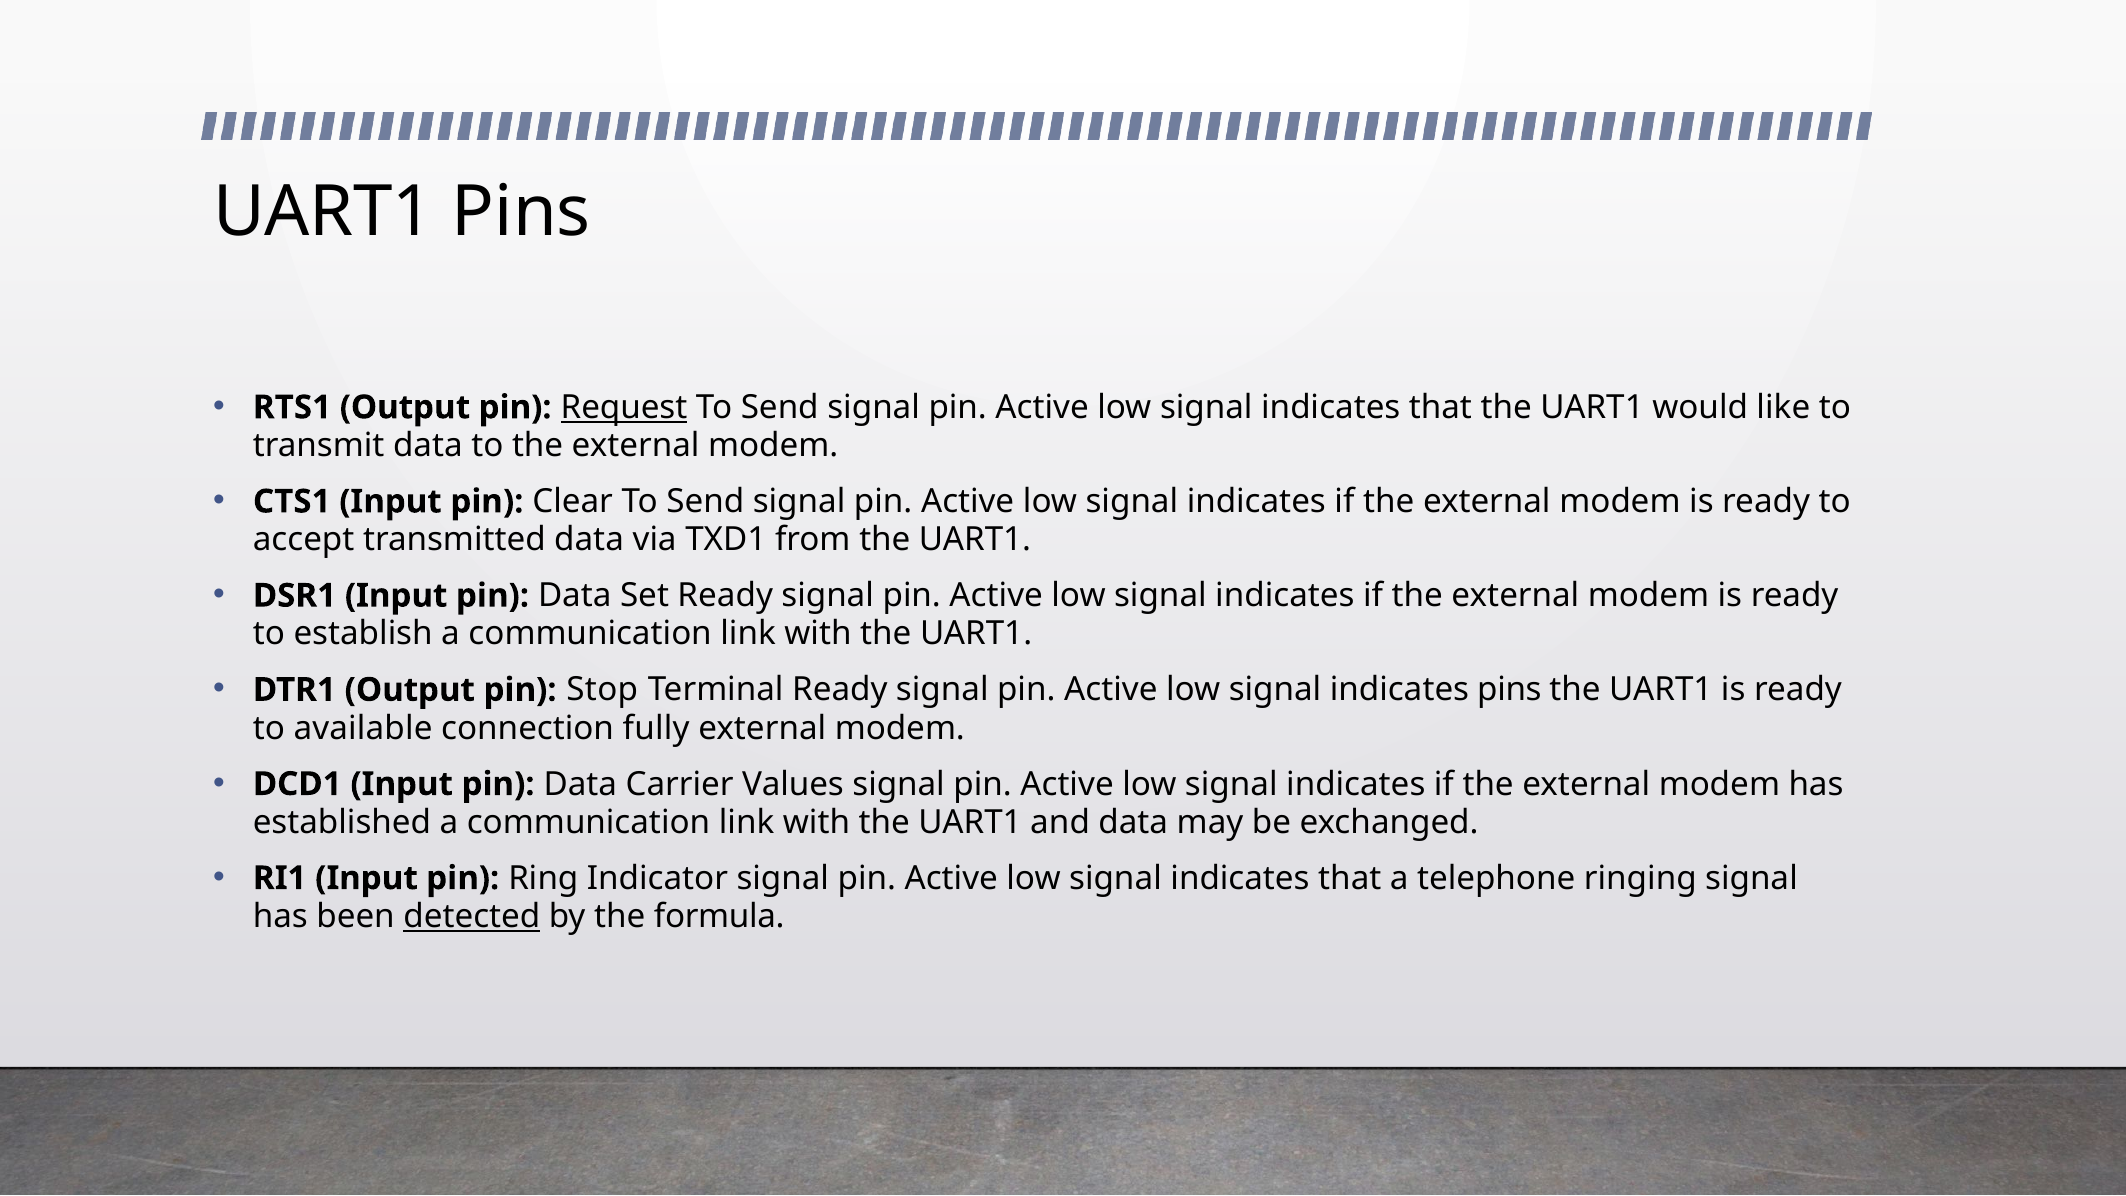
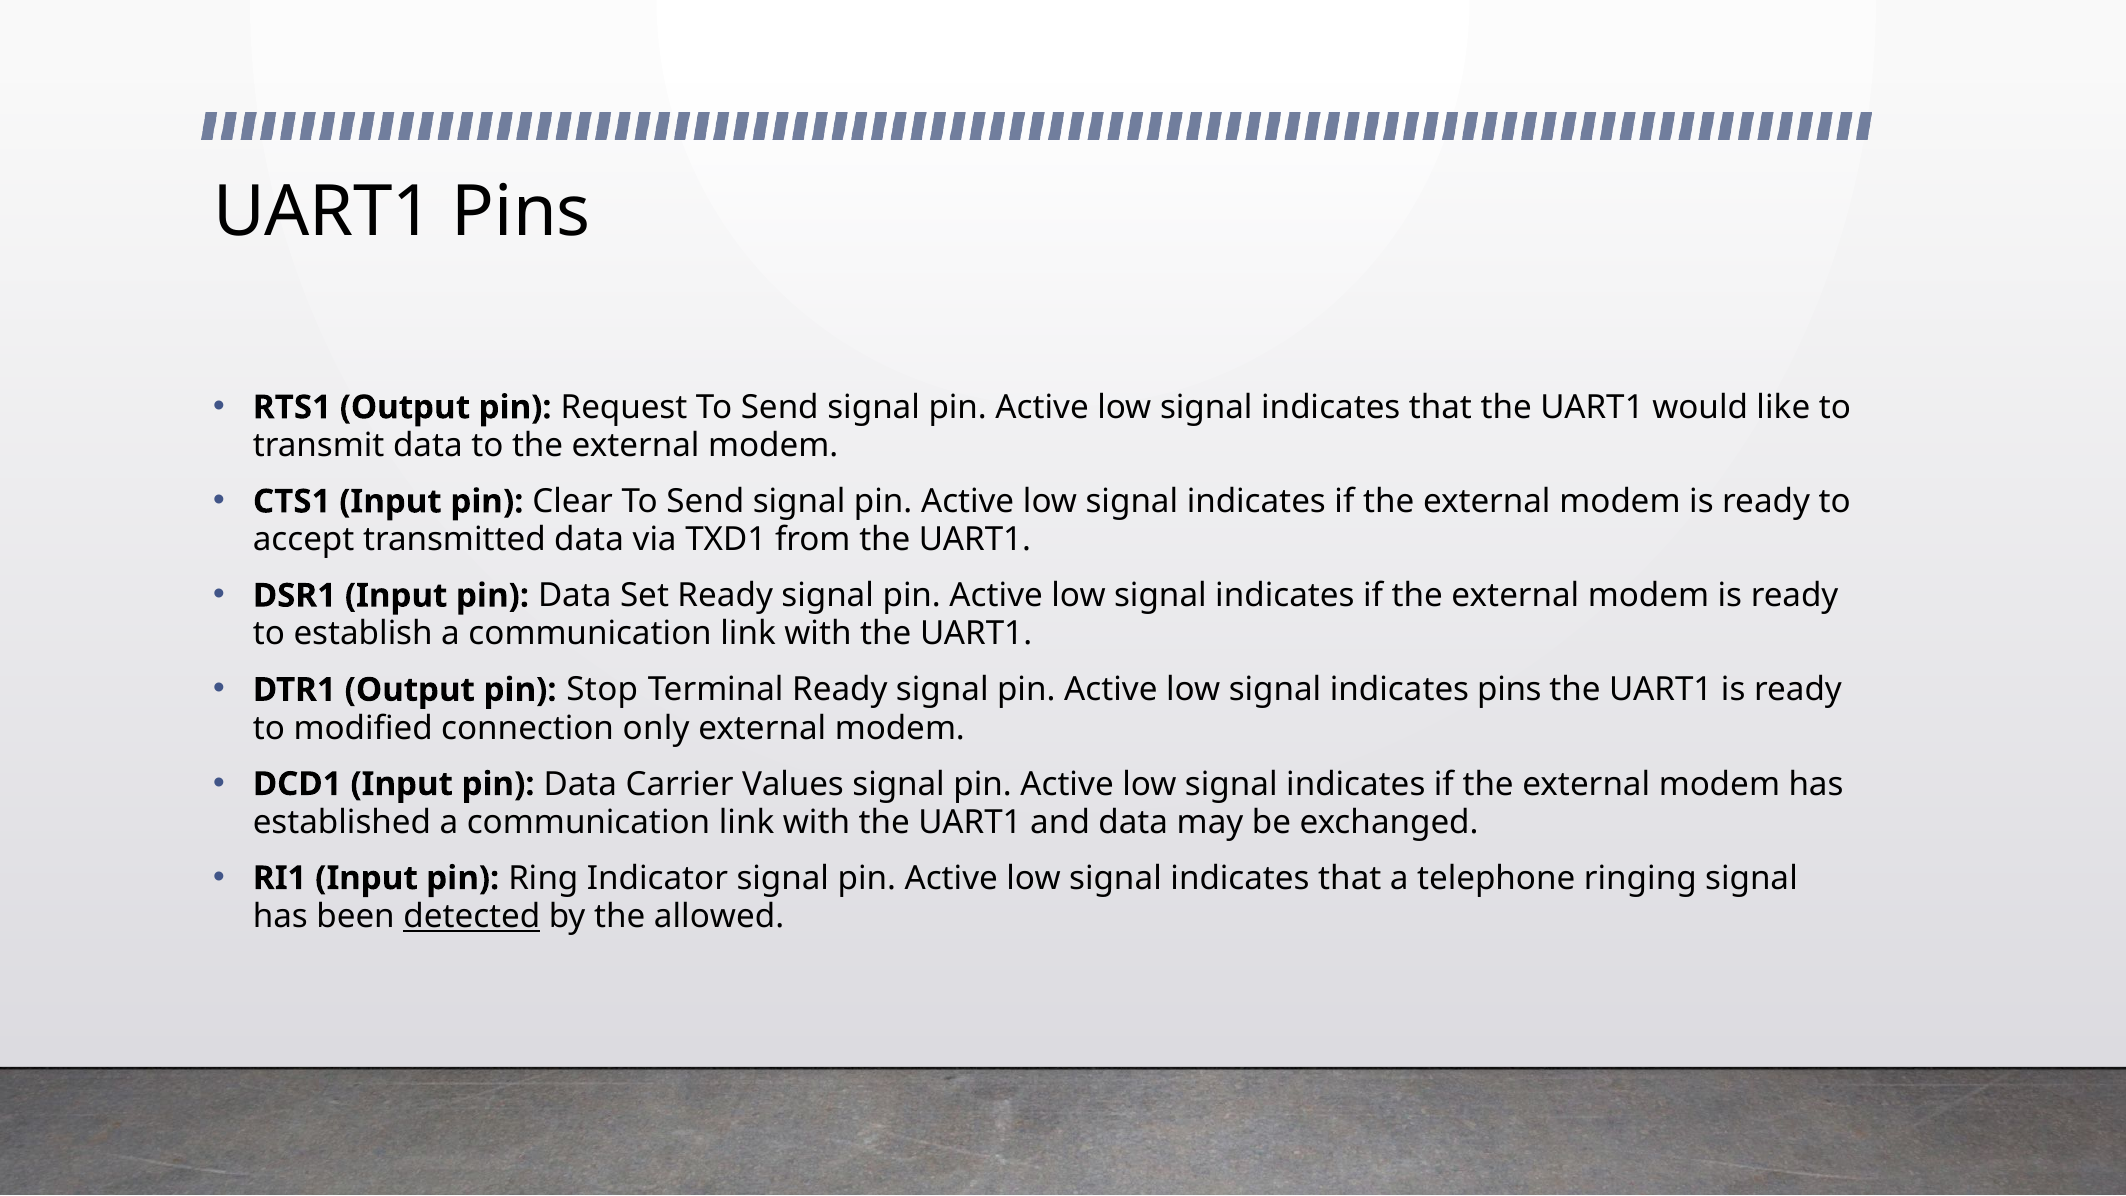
Request underline: present -> none
available: available -> modified
fully: fully -> only
formula: formula -> allowed
